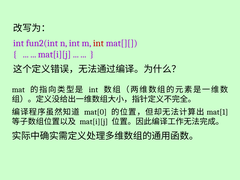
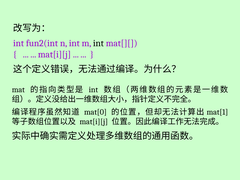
int at (98, 43) colour: red -> black
